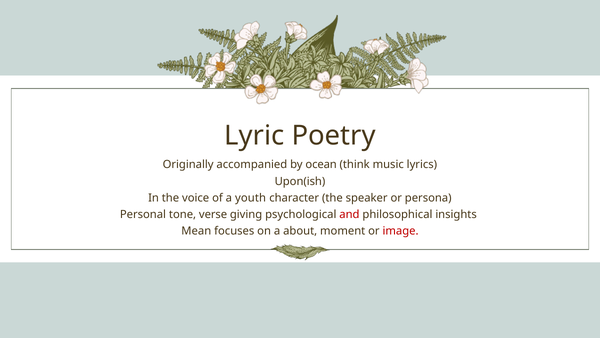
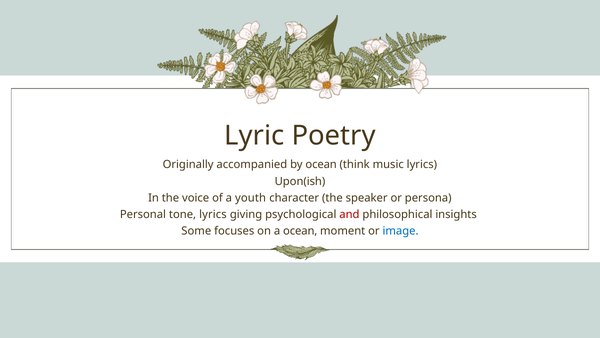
tone verse: verse -> lyrics
Mean: Mean -> Some
a about: about -> ocean
image colour: red -> blue
